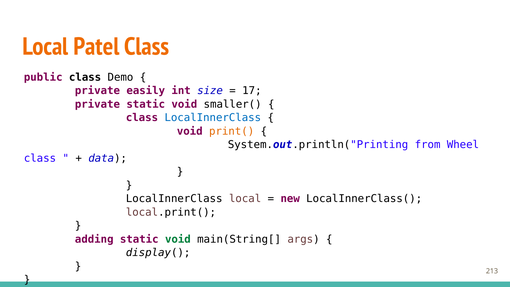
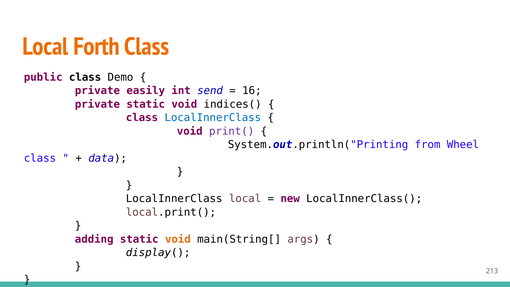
Patel: Patel -> Forth
size: size -> send
17: 17 -> 16
smaller(: smaller( -> indices(
print( colour: orange -> purple
void at (178, 239) colour: green -> orange
